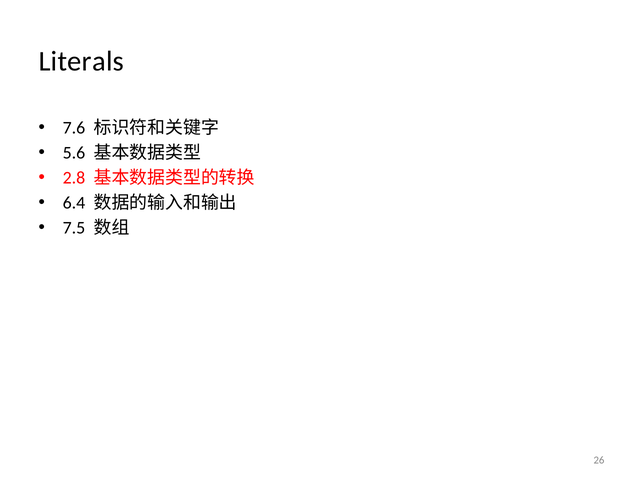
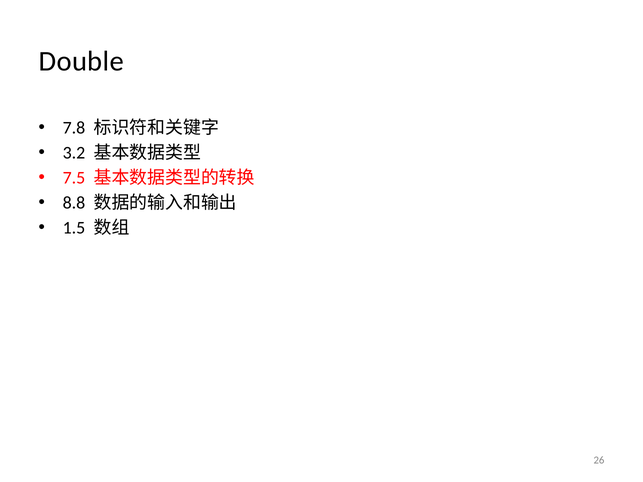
Literals: Literals -> Double
7.6: 7.6 -> 7.8
5.6: 5.6 -> 3.2
2.8: 2.8 -> 7.5
6.4: 6.4 -> 8.8
7.5: 7.5 -> 1.5
